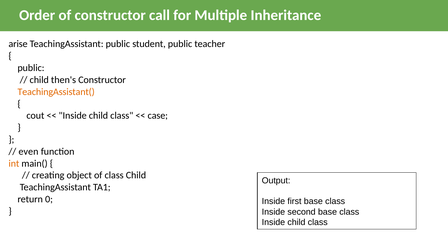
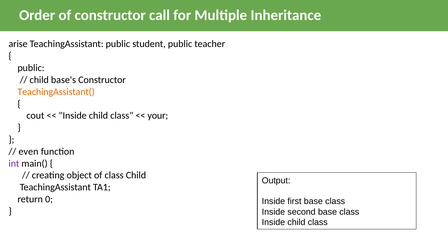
then's: then's -> base's
case: case -> your
int colour: orange -> purple
